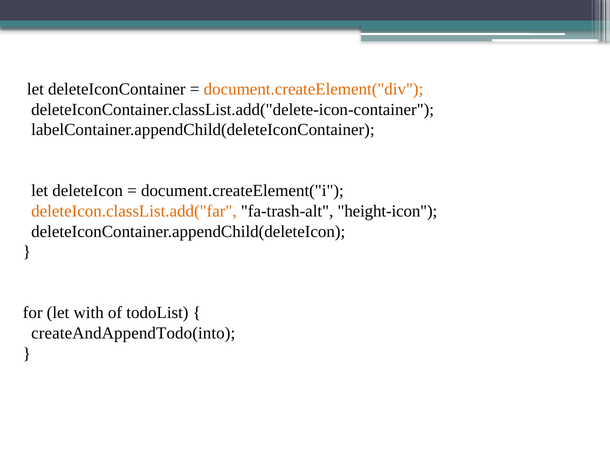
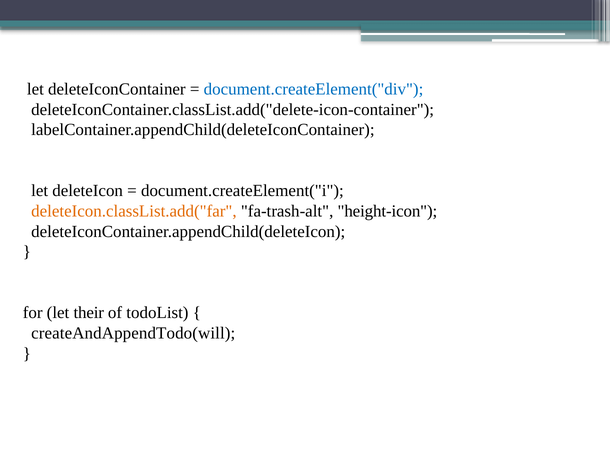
document.createElement("div colour: orange -> blue
with: with -> their
createAndAppendTodo(into: createAndAppendTodo(into -> createAndAppendTodo(will
